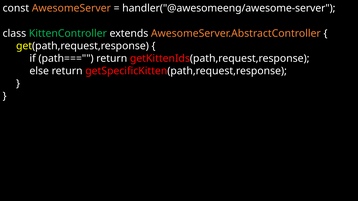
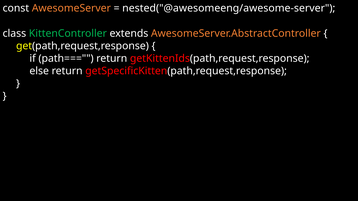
handler("@awesomeeng/awesome-server: handler("@awesomeeng/awesome-server -> nested("@awesomeeng/awesome-server
